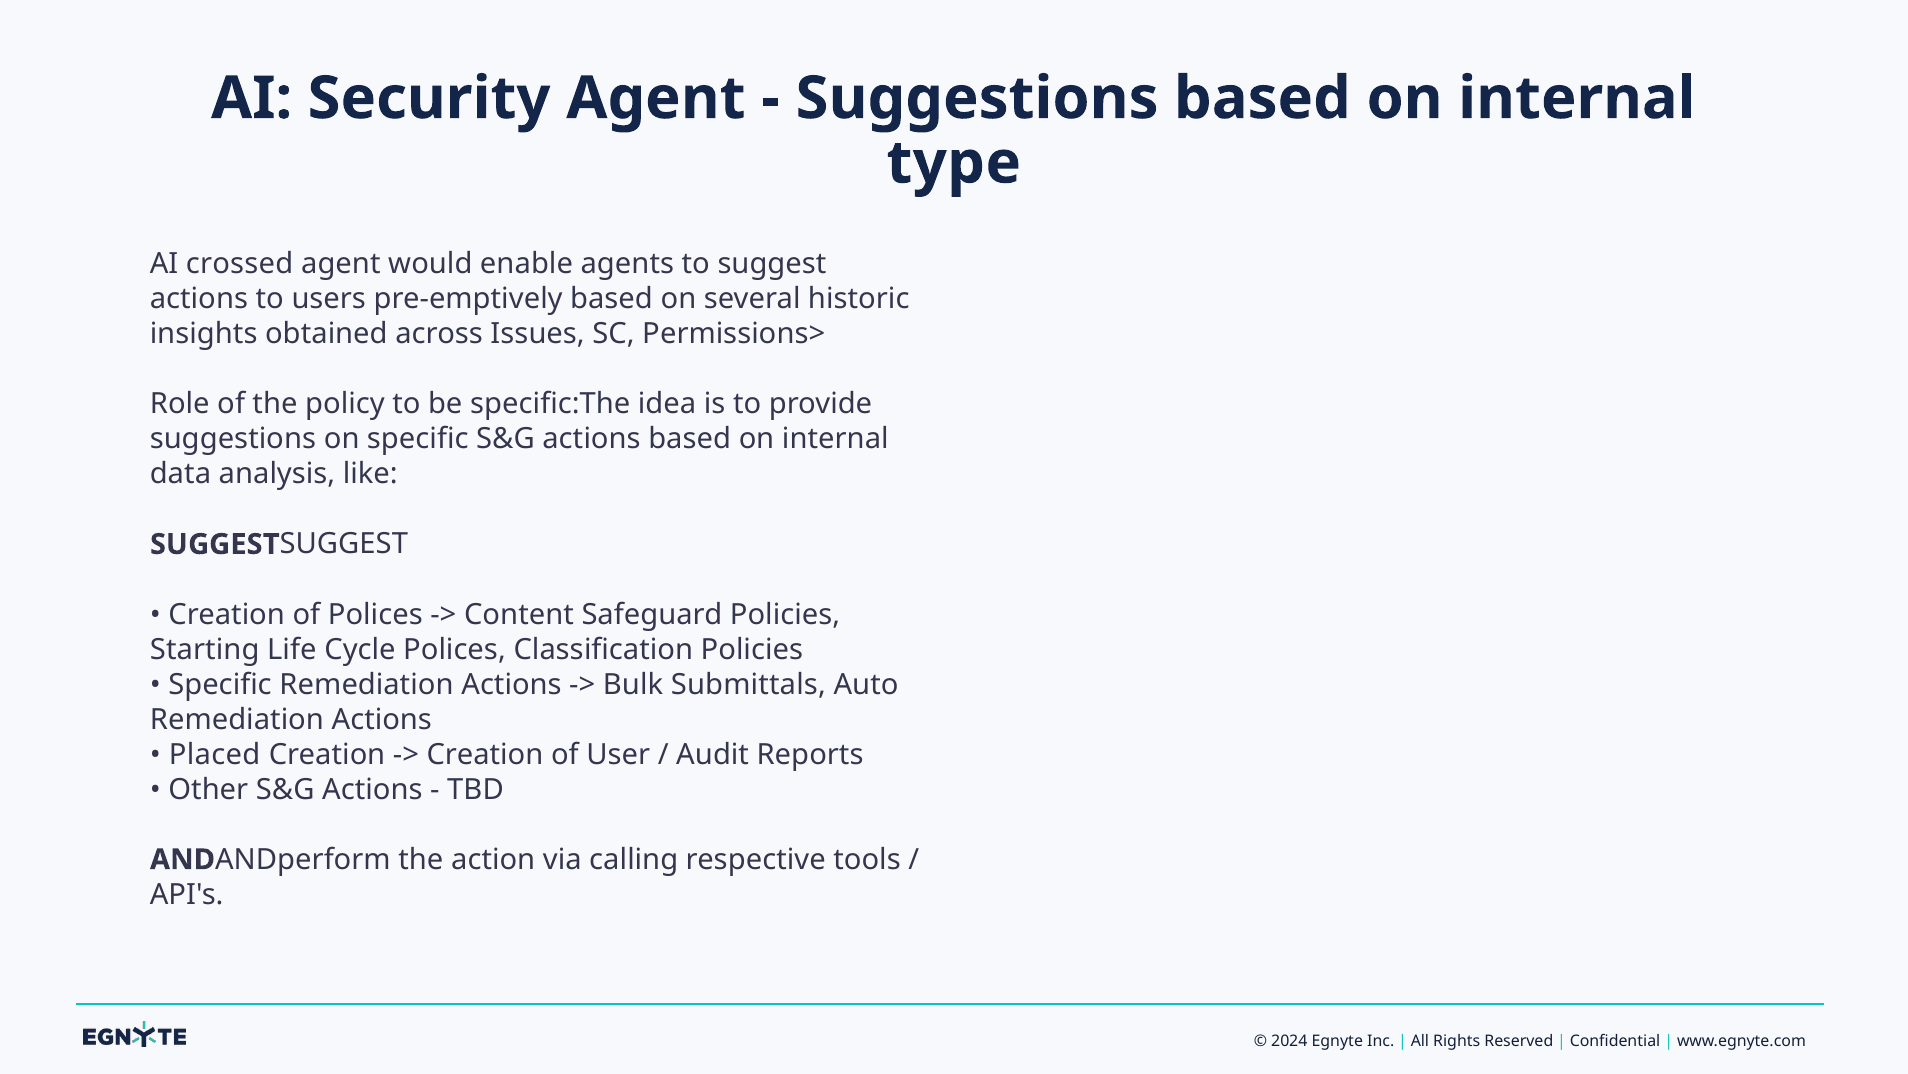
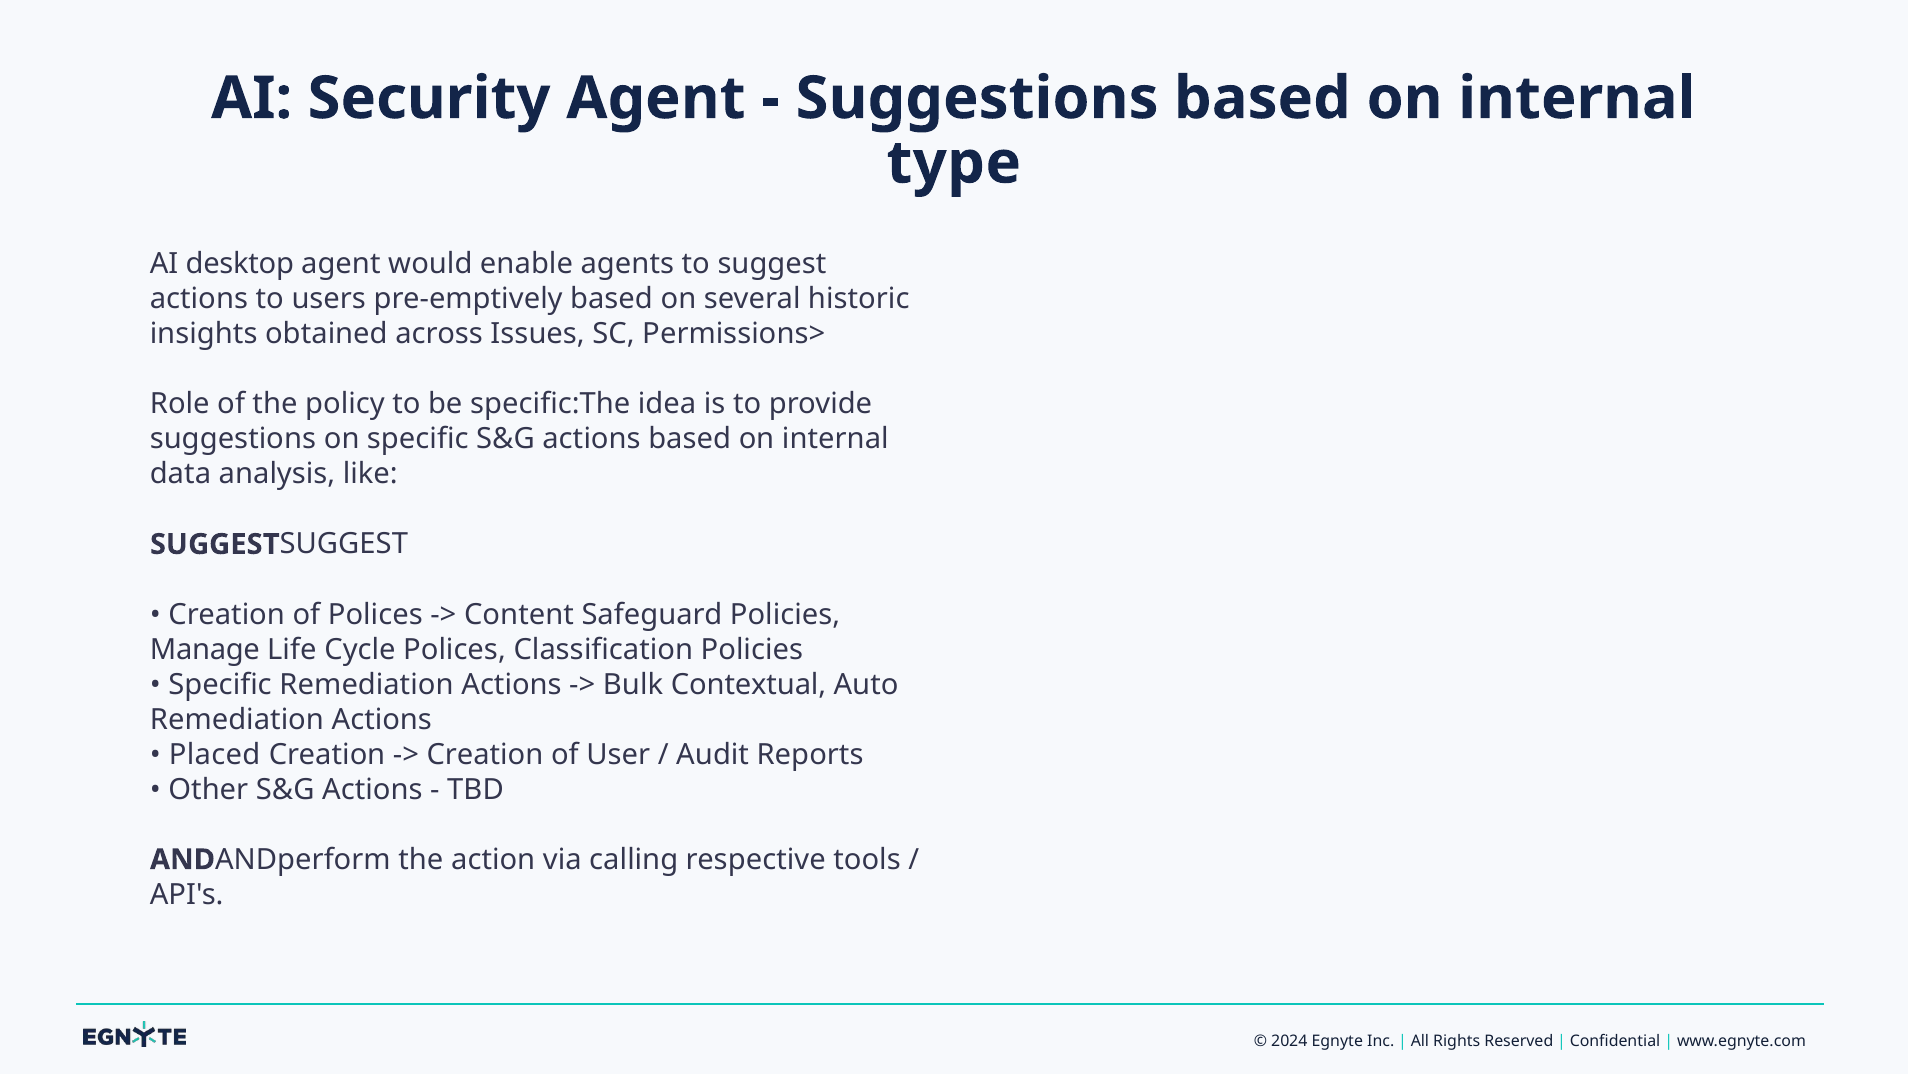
crossed: crossed -> desktop
Starting: Starting -> Manage
Submittals: Submittals -> Contextual
